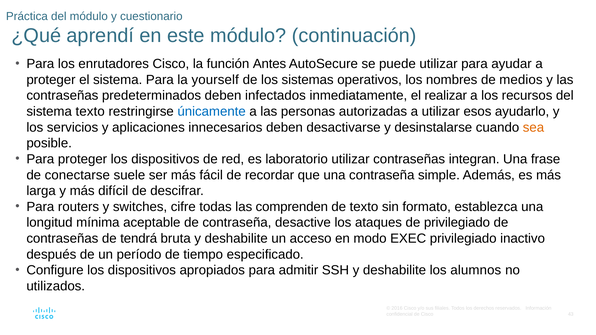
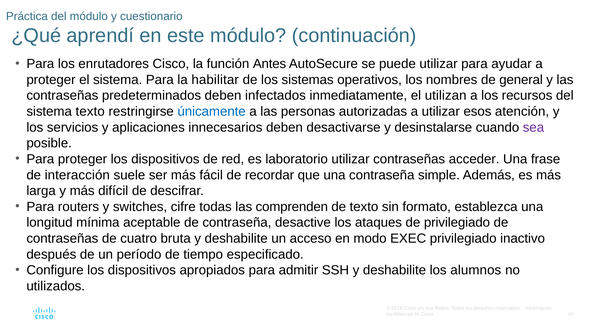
yourself: yourself -> habilitar
medios: medios -> general
realizar: realizar -> utilizan
ayudarlo: ayudarlo -> atención
sea colour: orange -> purple
integran: integran -> acceder
conectarse: conectarse -> interacción
tendrá: tendrá -> cuatro
